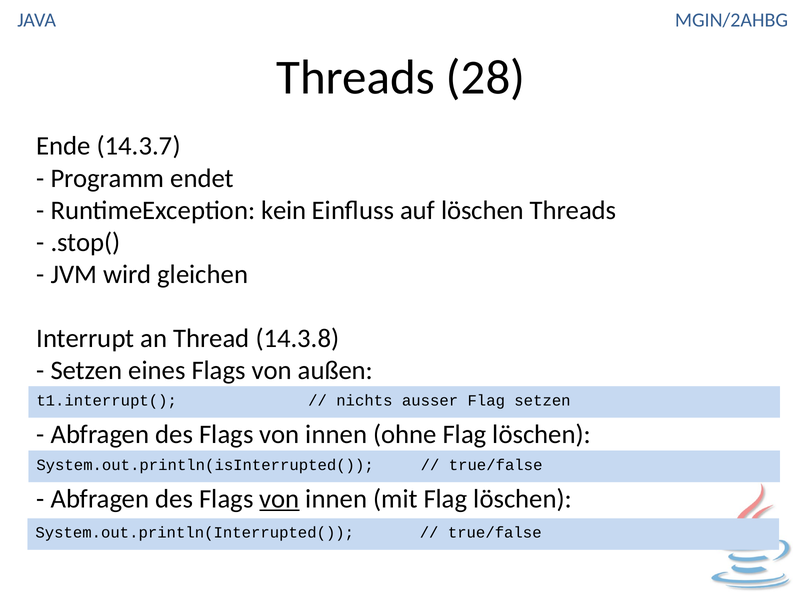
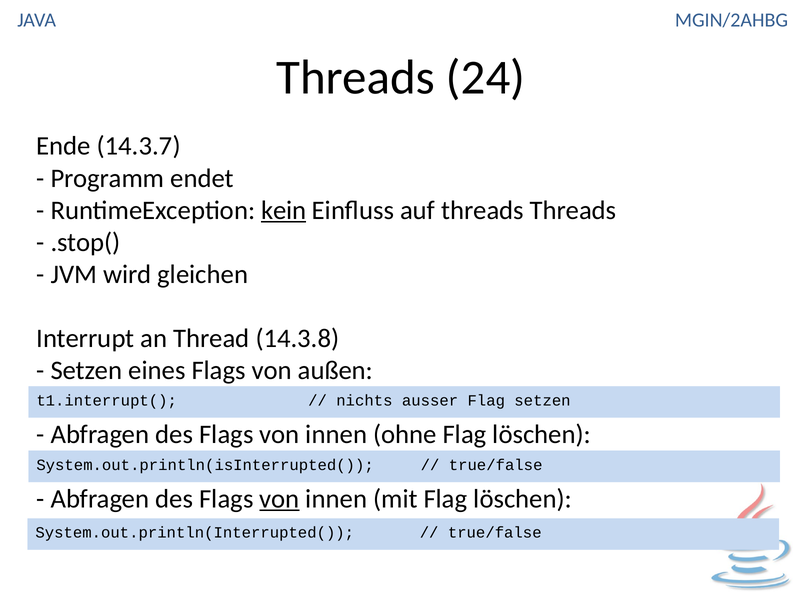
28: 28 -> 24
kein underline: none -> present
auf löschen: löschen -> threads
